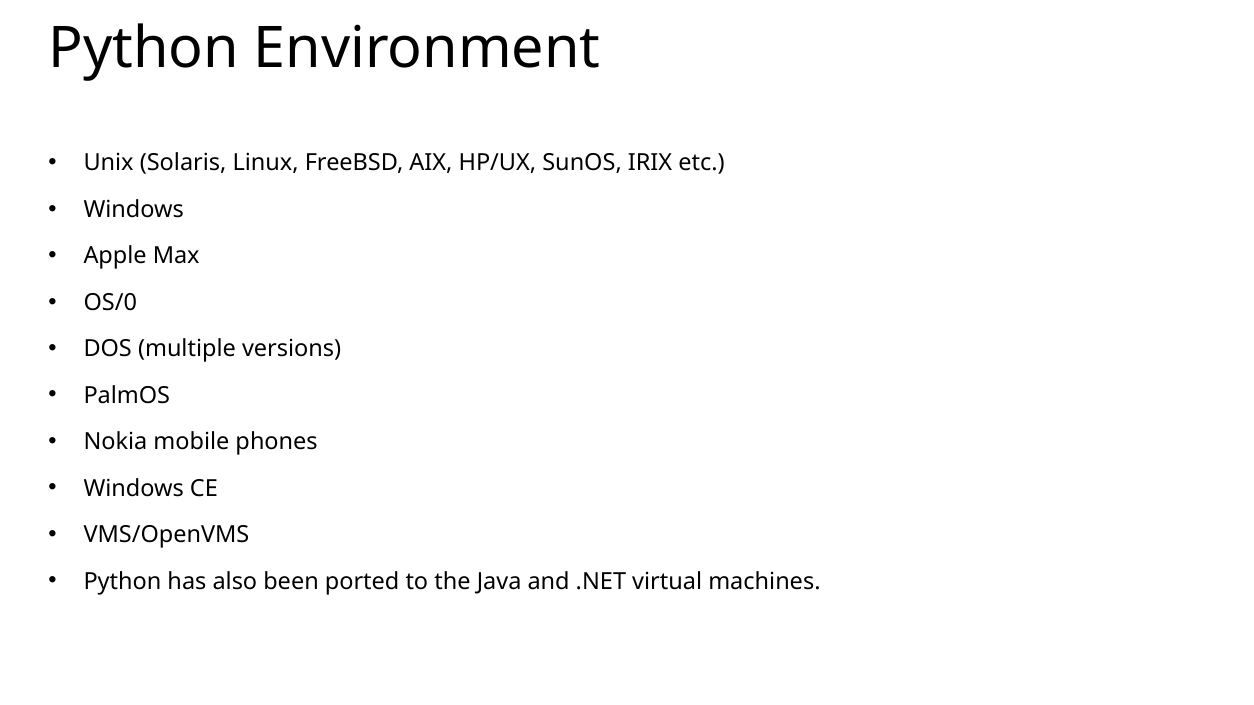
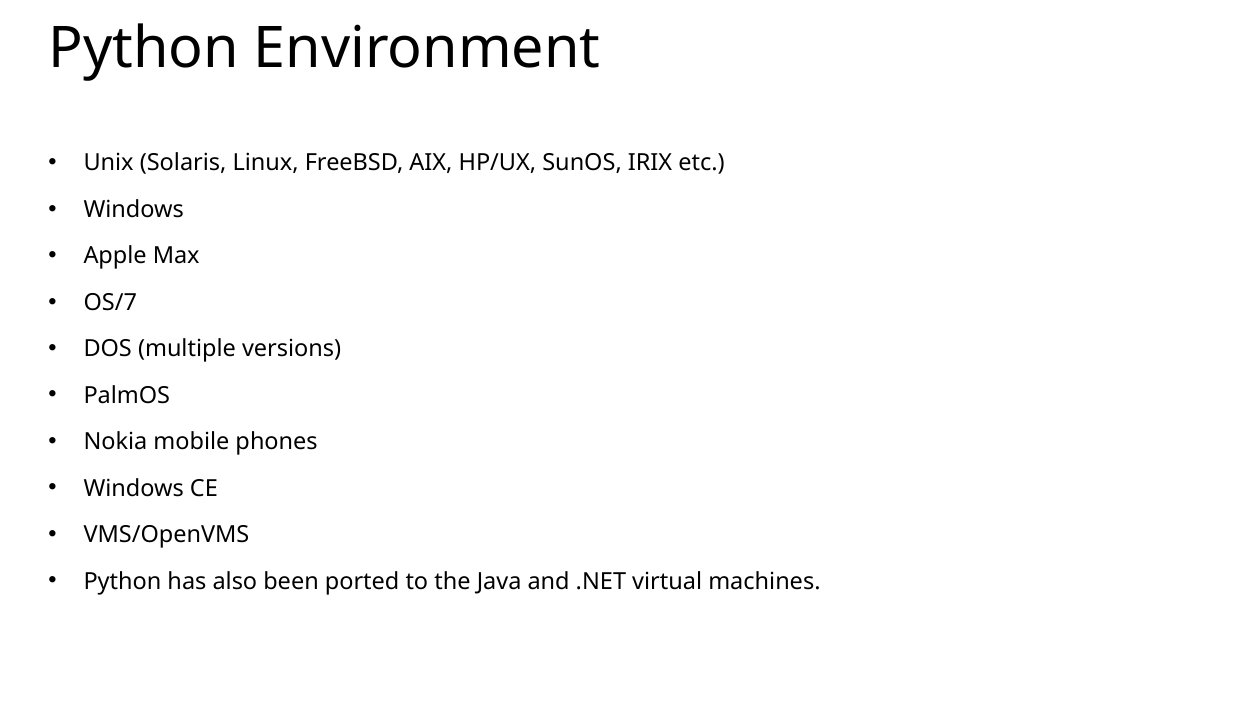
OS/0: OS/0 -> OS/7
